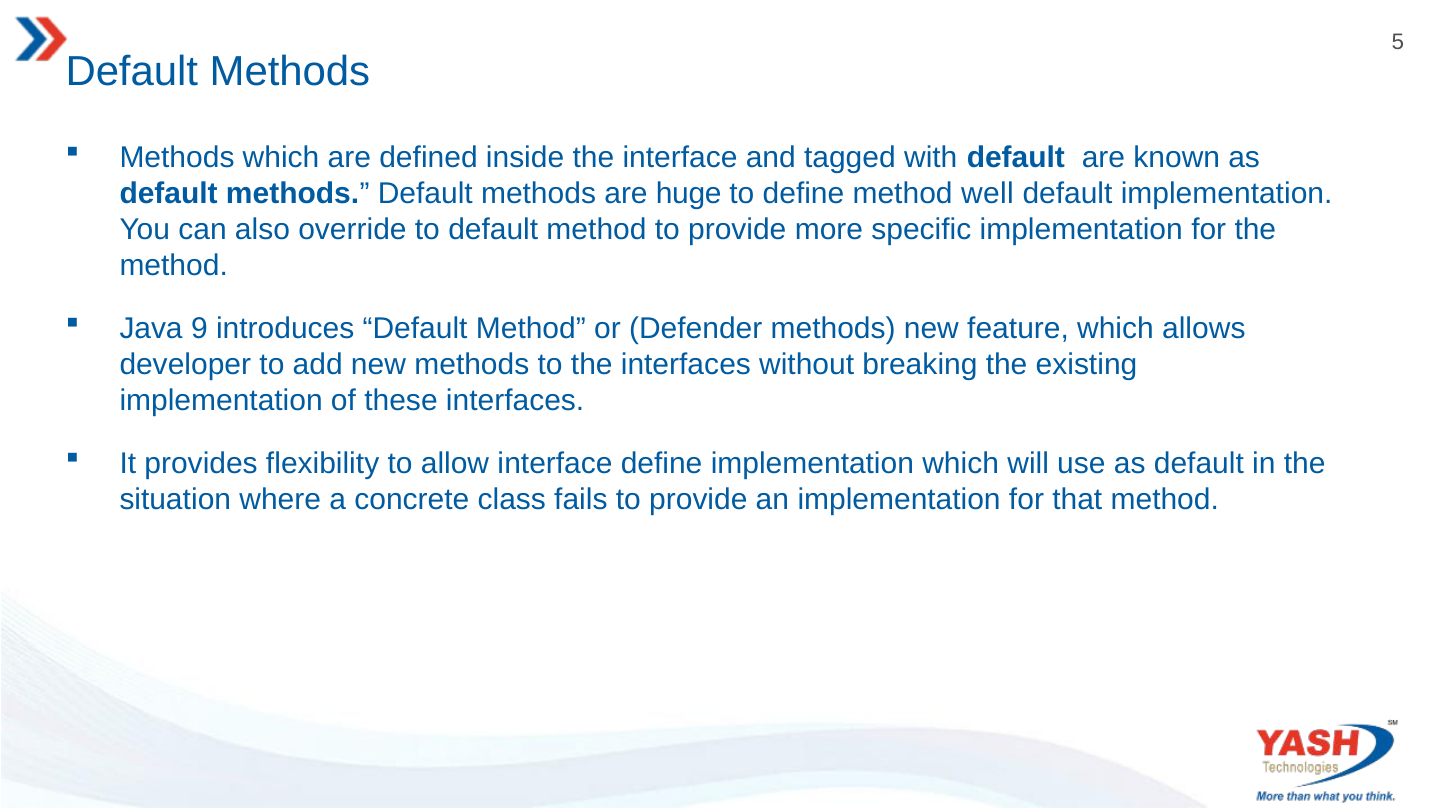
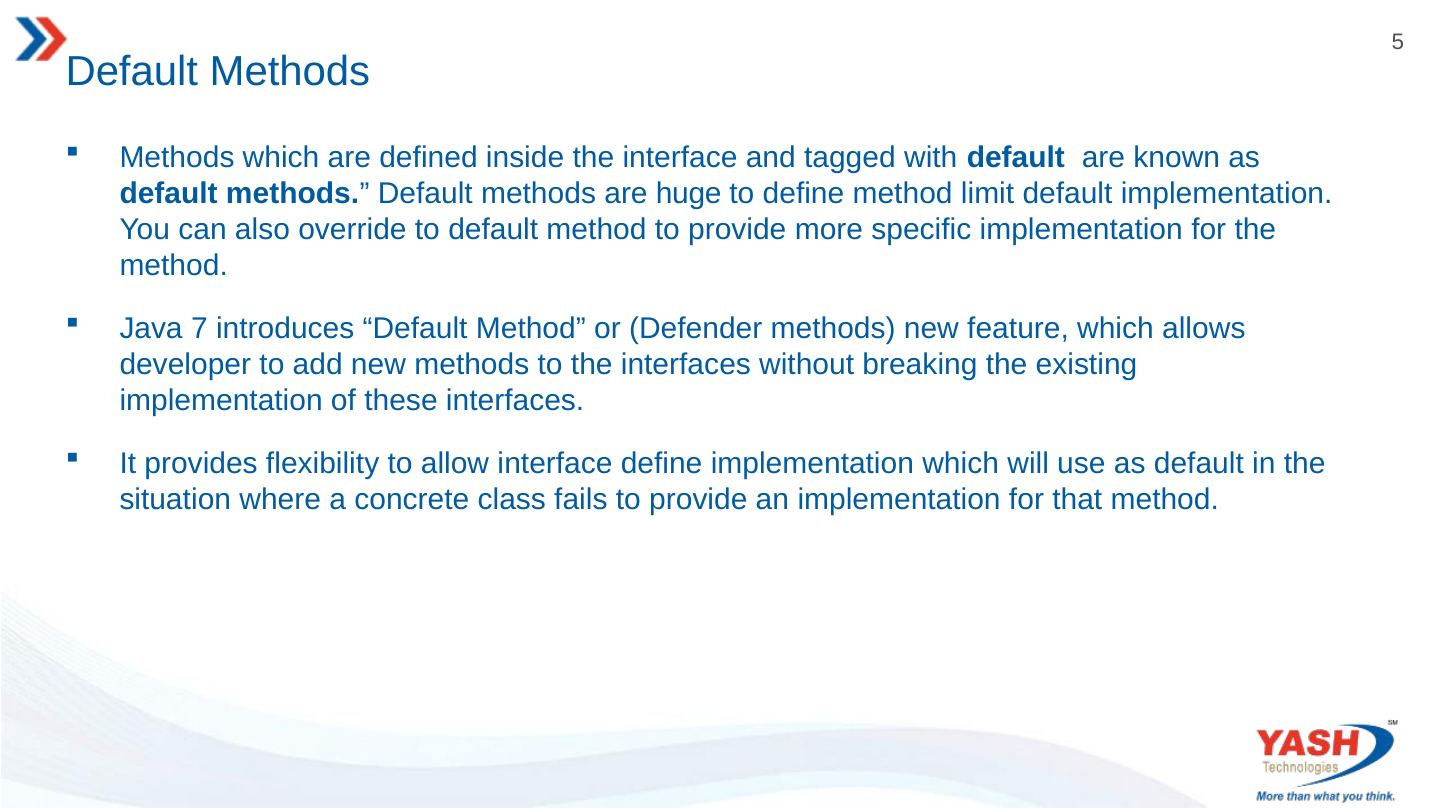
well: well -> limit
9: 9 -> 7
